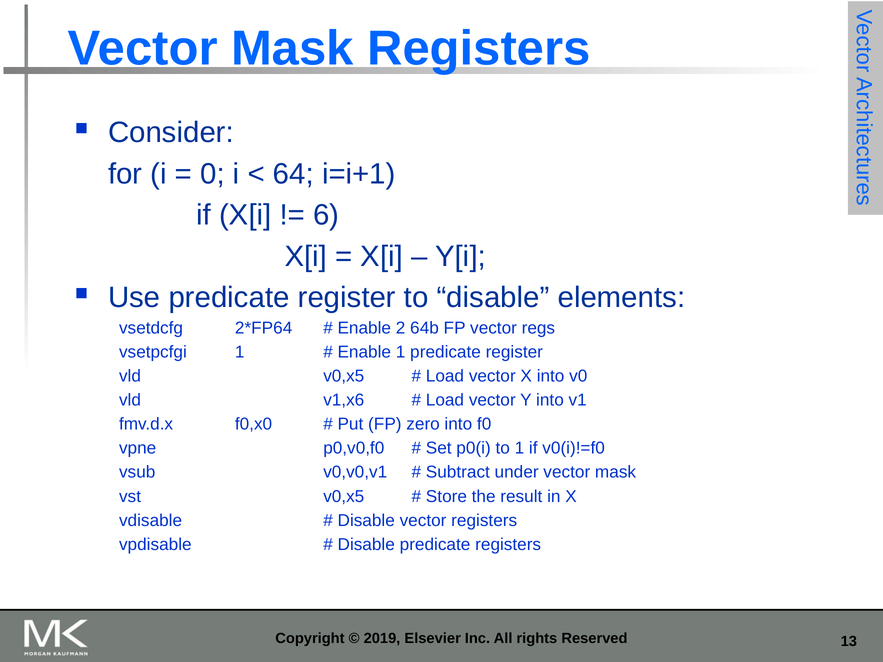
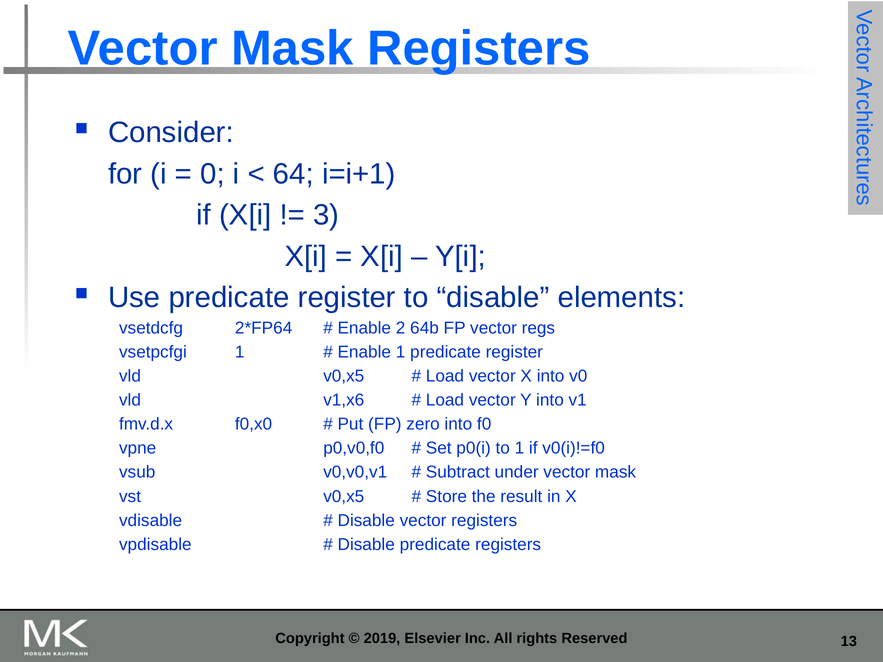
6: 6 -> 3
